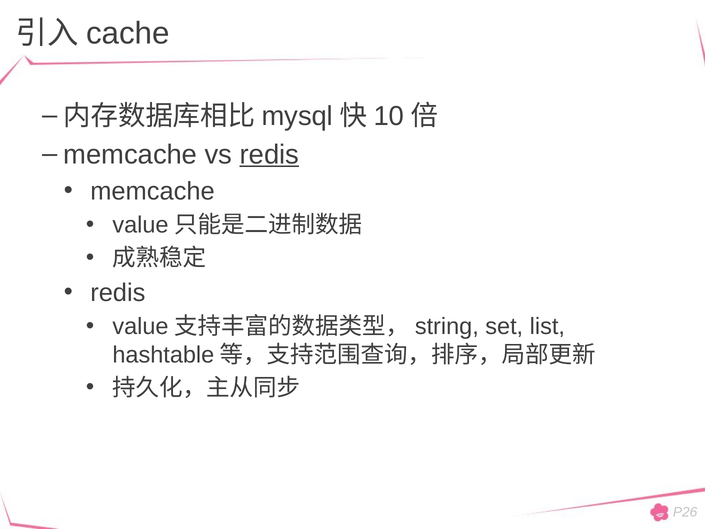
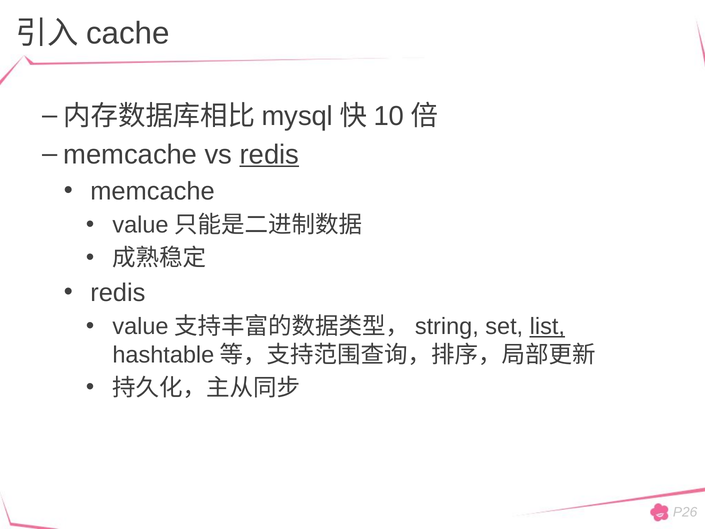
list underline: none -> present
